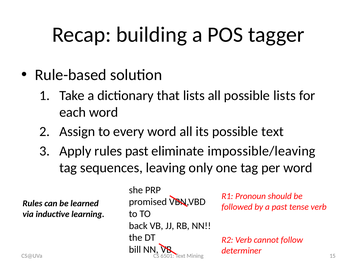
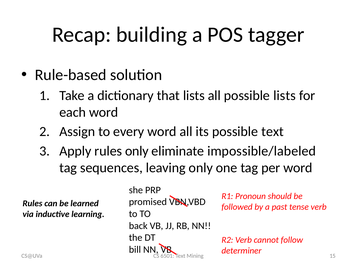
rules past: past -> only
impossible/leaving: impossible/leaving -> impossible/labeled
